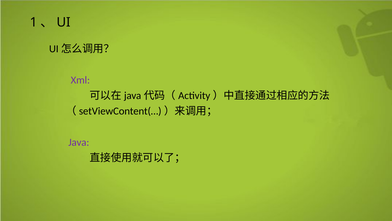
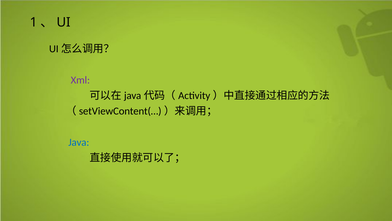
Java colour: purple -> blue
